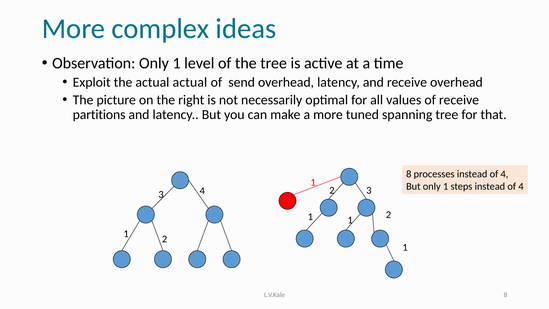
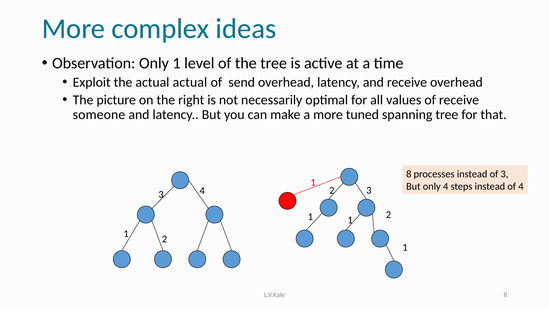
partitions: partitions -> someone
processes instead of 4: 4 -> 3
But only 1: 1 -> 4
